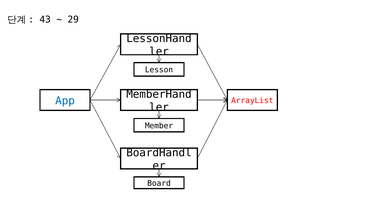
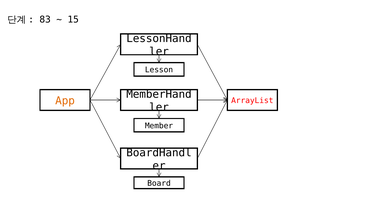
43: 43 -> 83
29: 29 -> 15
App colour: blue -> orange
